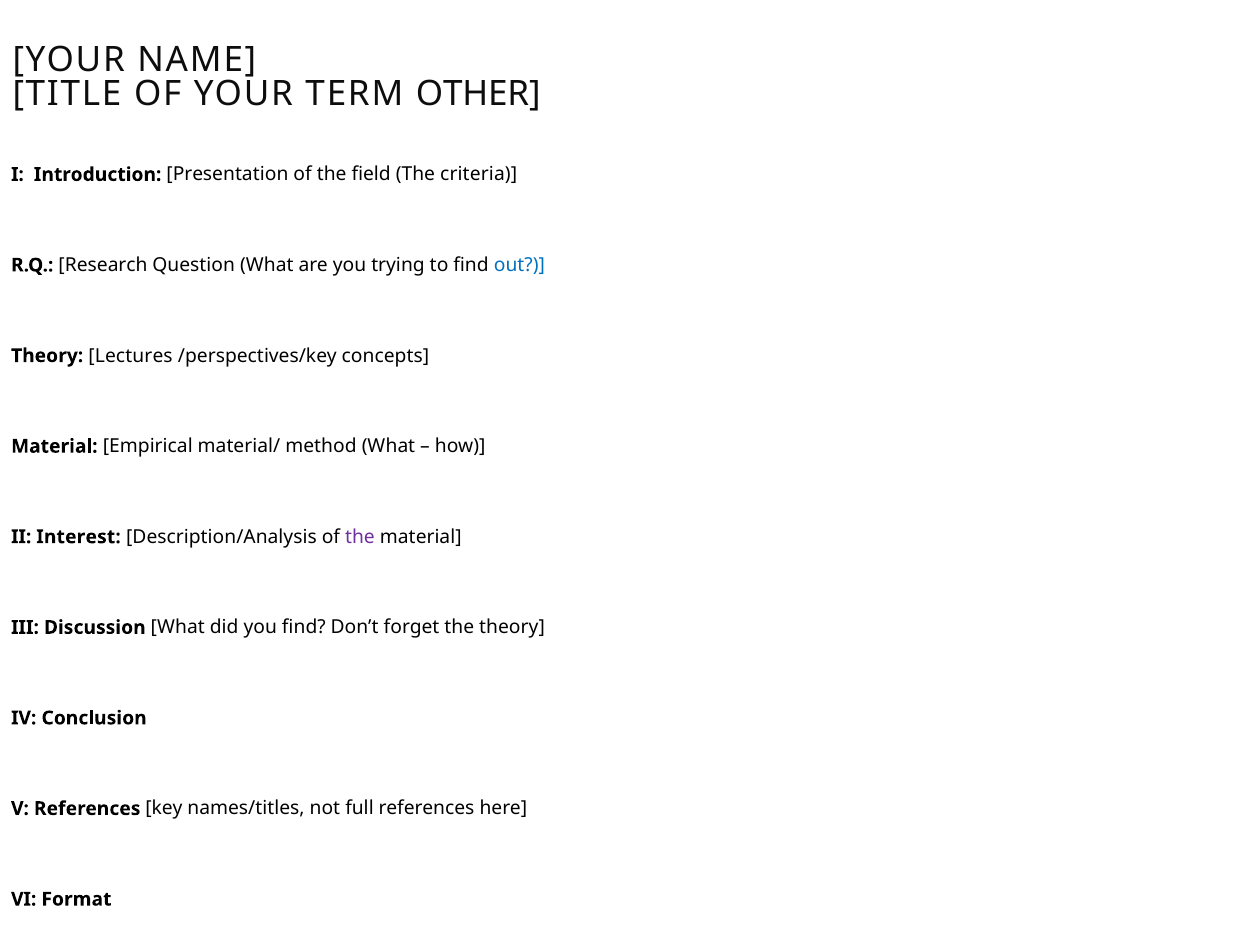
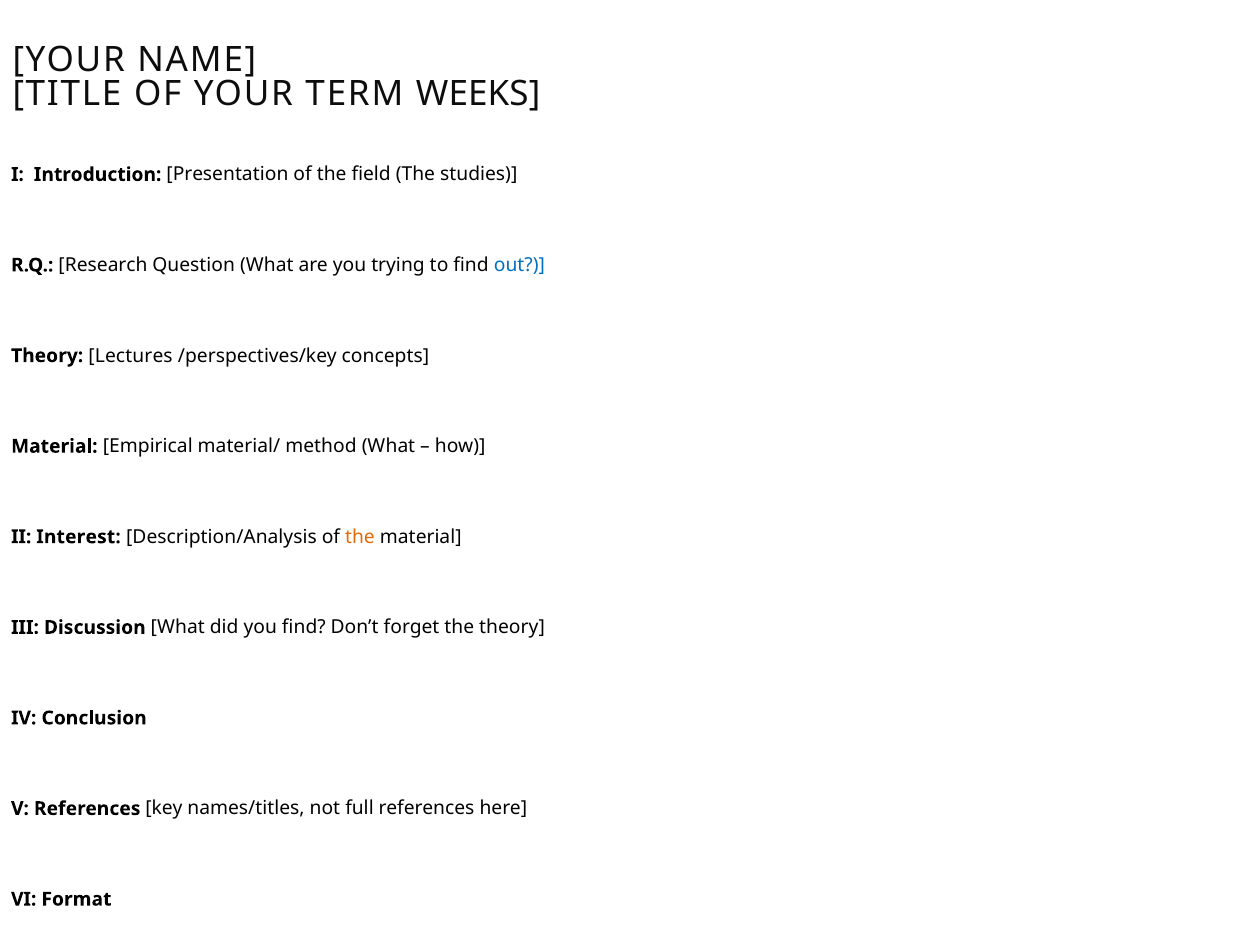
OTHER: OTHER -> WEEKS
criteria: criteria -> studies
the at (360, 537) colour: purple -> orange
